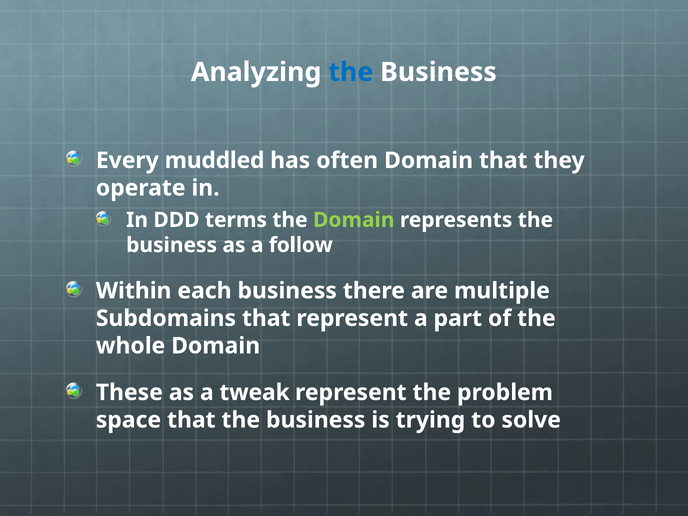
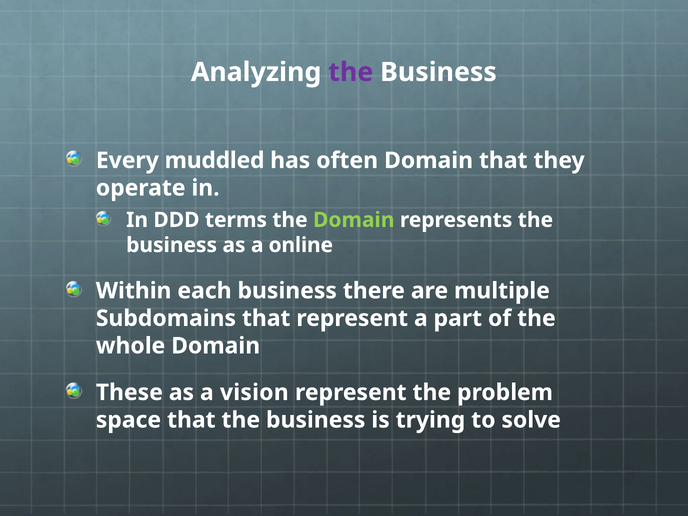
the at (351, 72) colour: blue -> purple
follow: follow -> online
tweak: tweak -> vision
